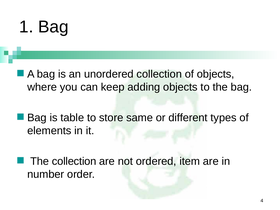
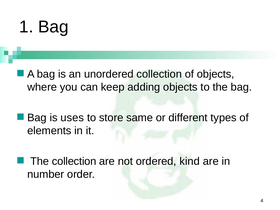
table: table -> uses
item: item -> kind
